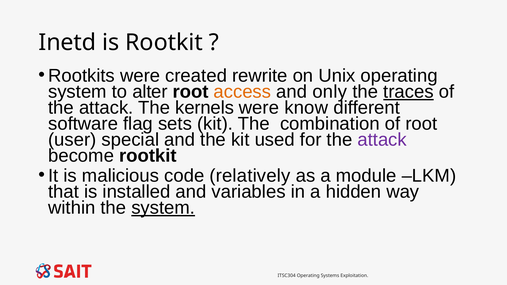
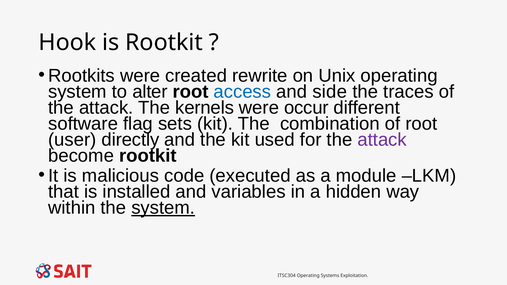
Inetd: Inetd -> Hook
access colour: orange -> blue
only: only -> side
traces underline: present -> none
know: know -> occur
special: special -> directly
relatively: relatively -> executed
